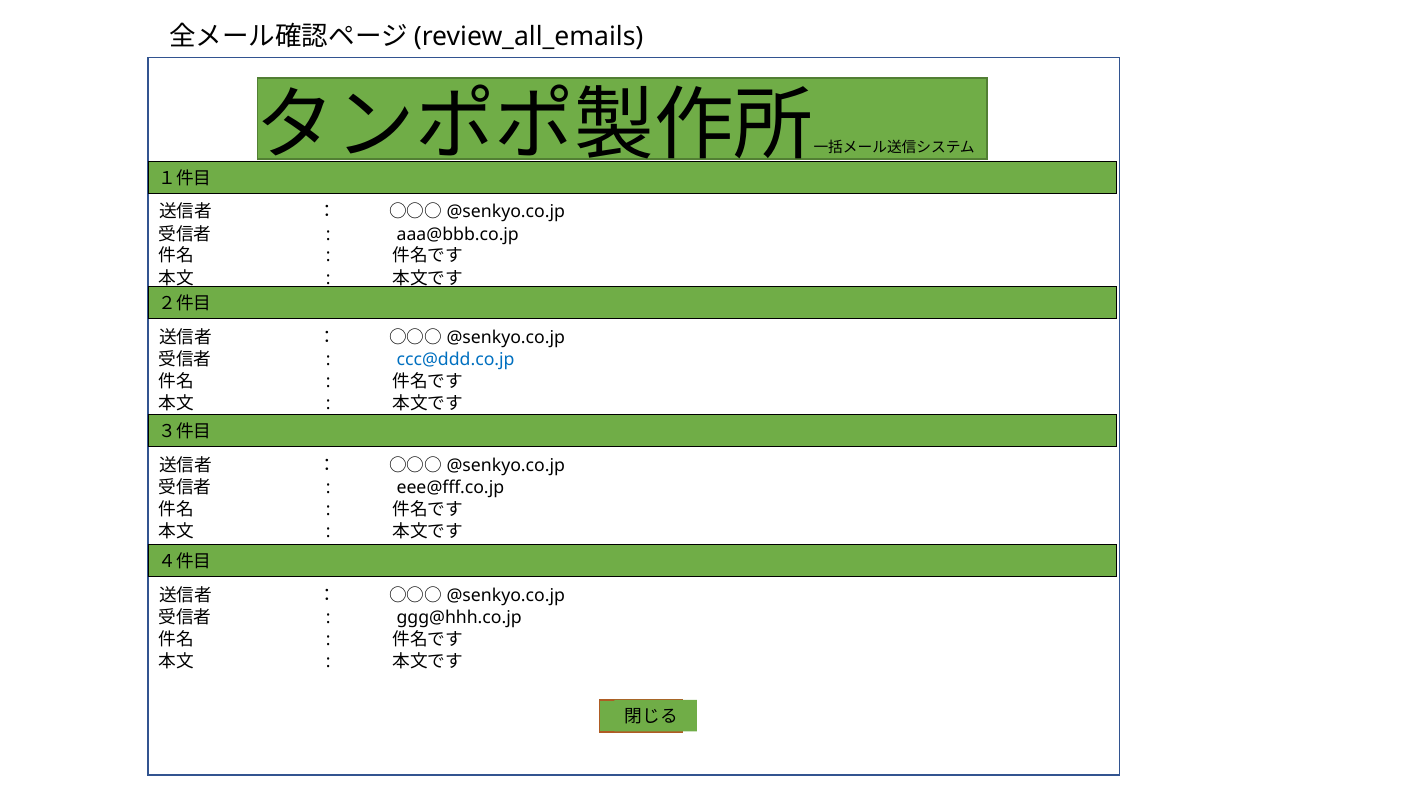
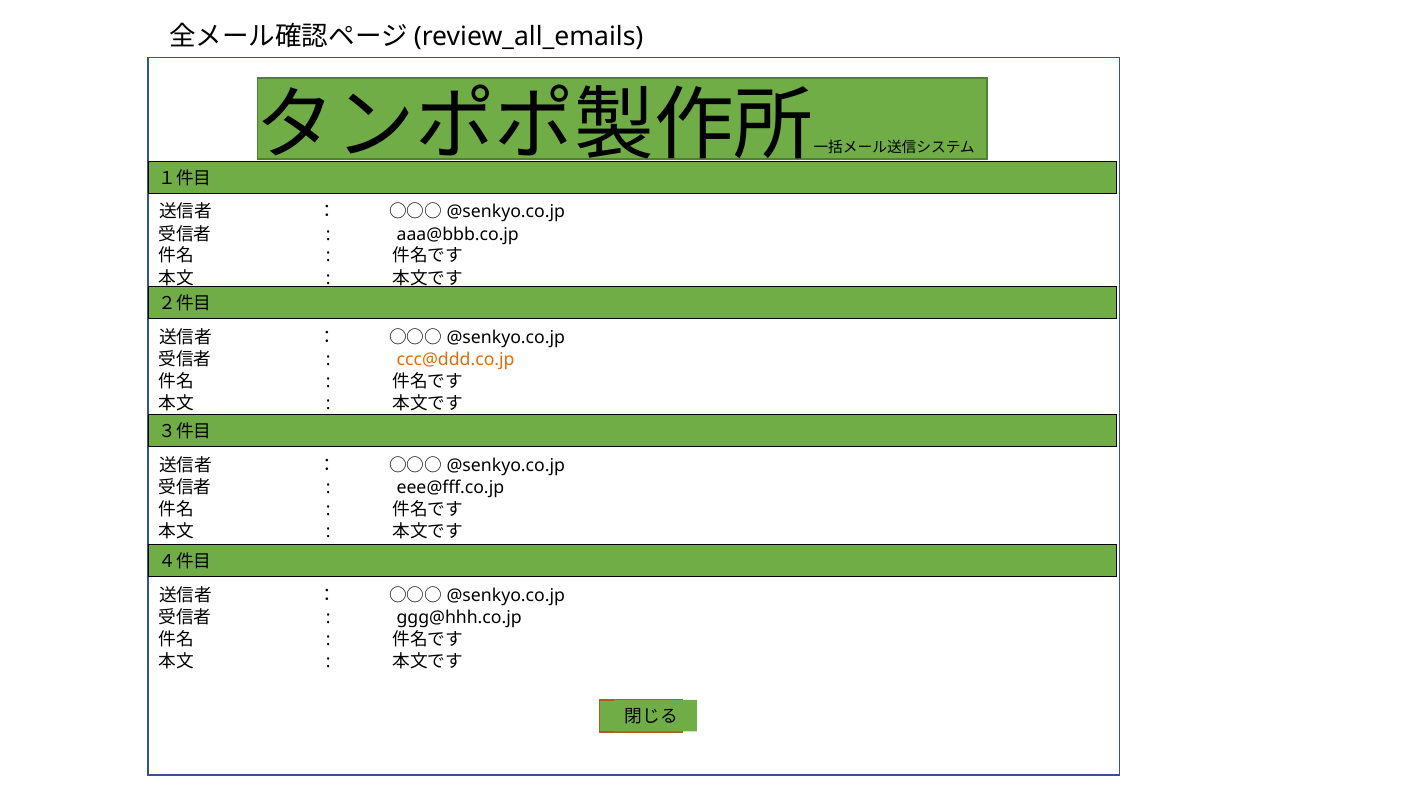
ccc@ddd.co.jp colour: blue -> orange
